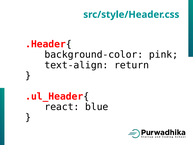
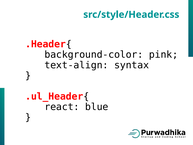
return: return -> syntax
